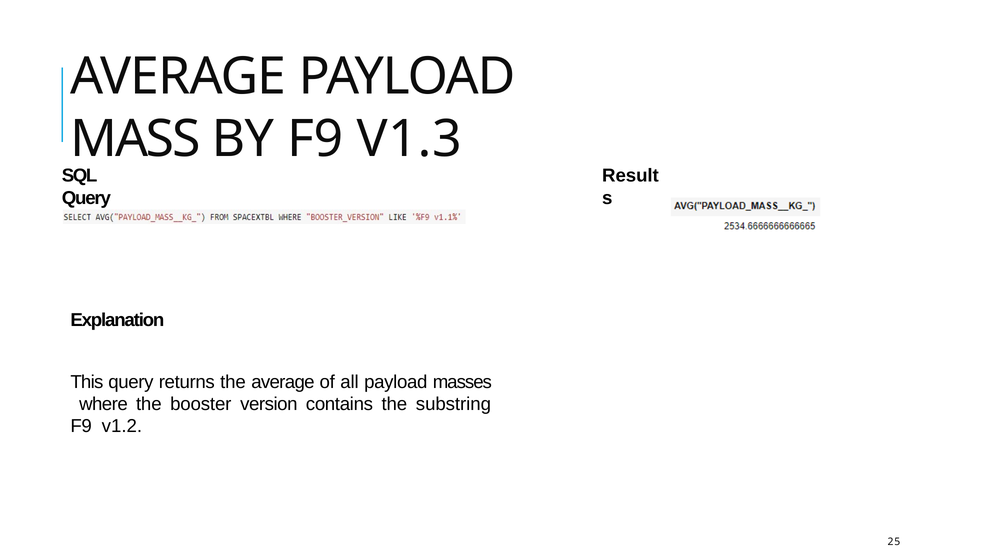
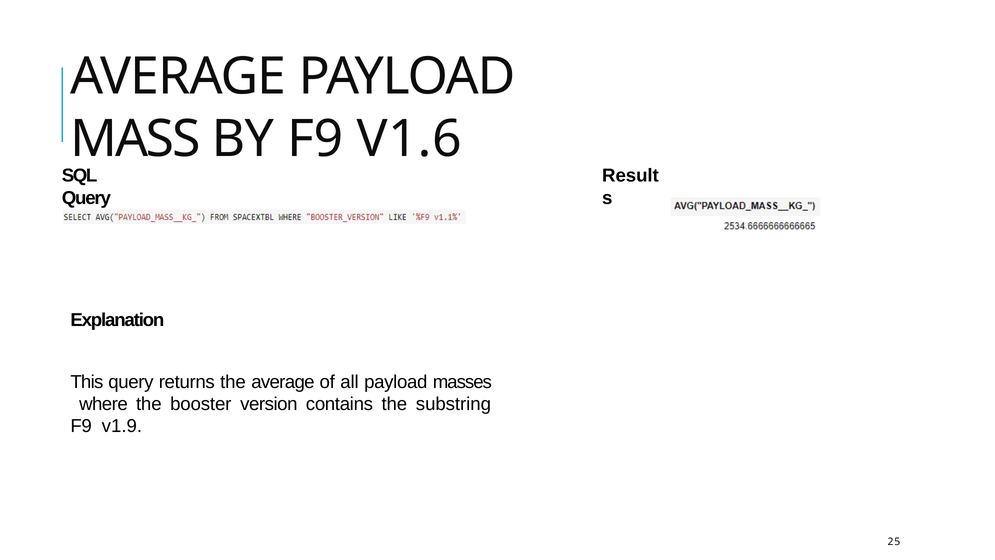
V1.3: V1.3 -> V1.6
v1.2: v1.2 -> v1.9
